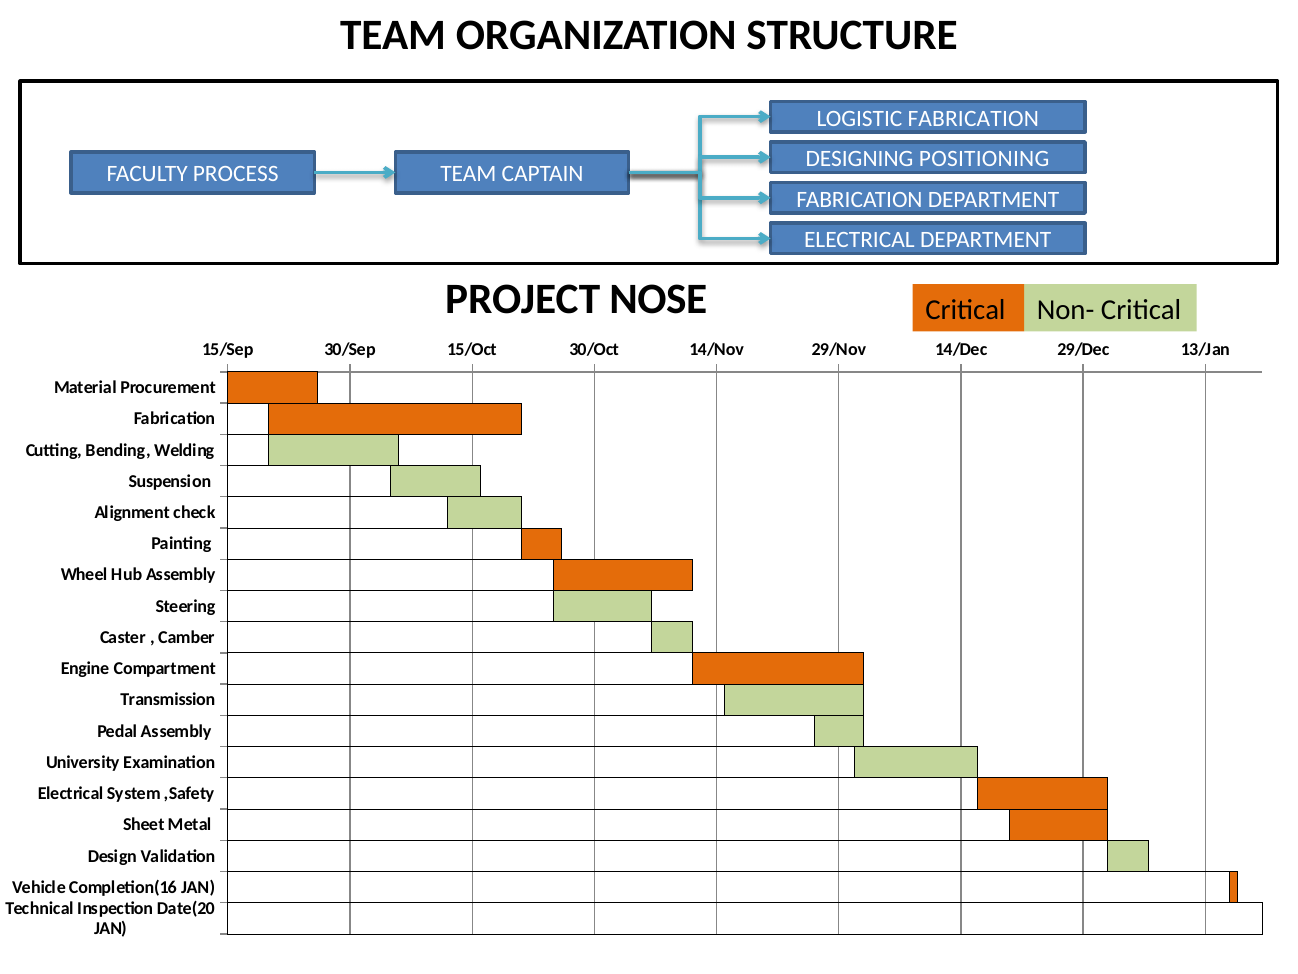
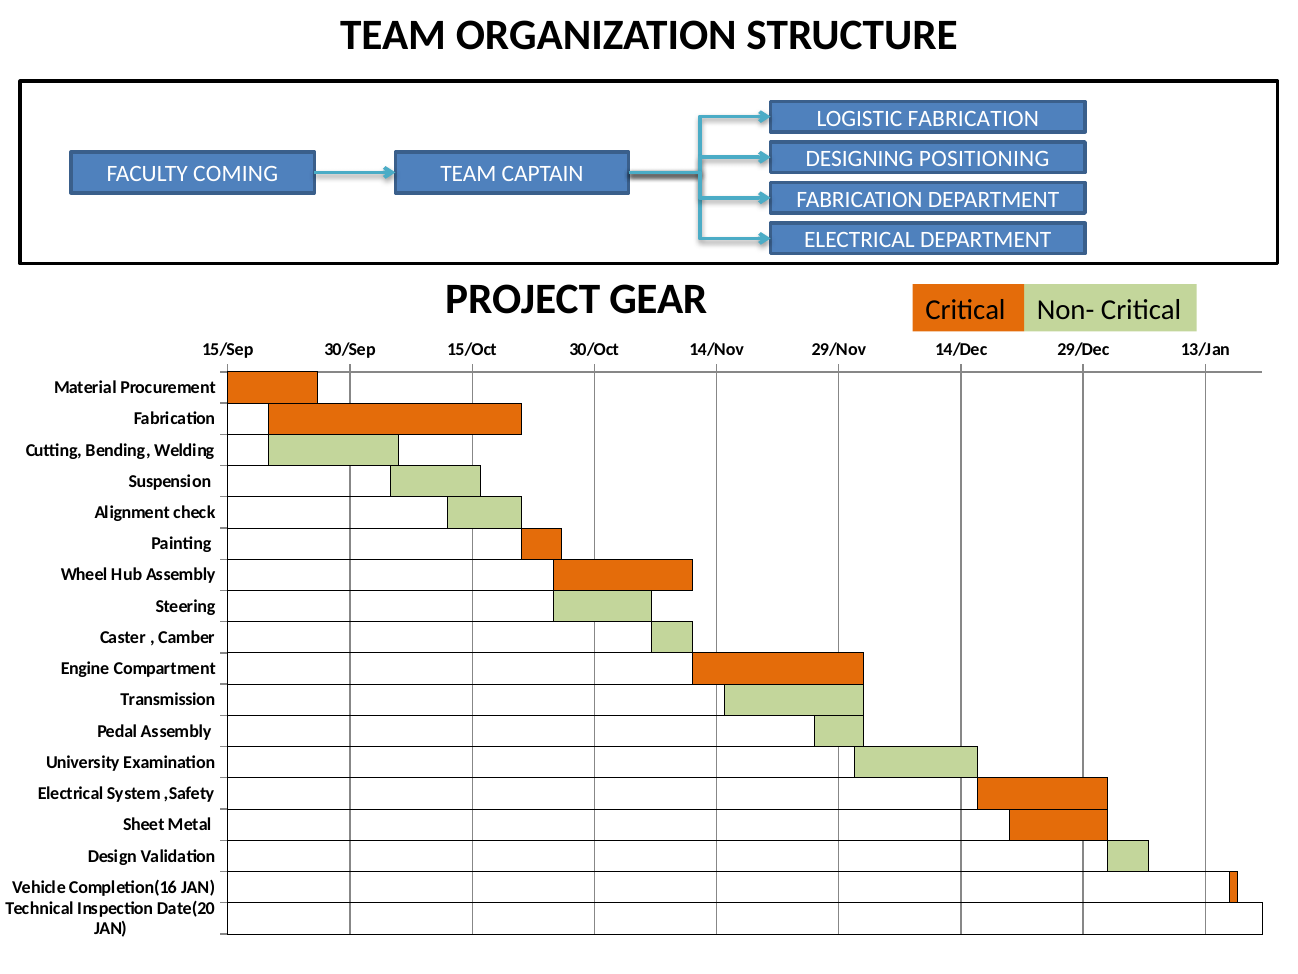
PROCESS: PROCESS -> COMING
NOSE: NOSE -> GEAR
